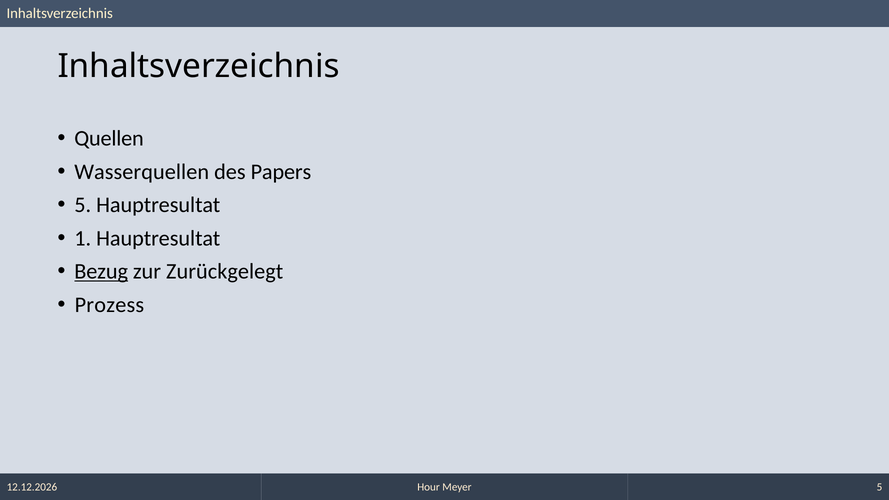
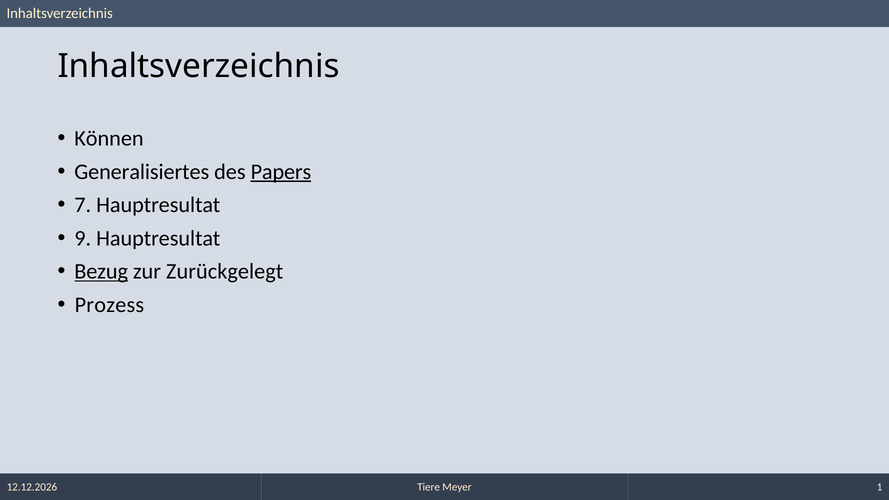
Quellen: Quellen -> Können
Wasserquellen: Wasserquellen -> Generalisiertes
Papers underline: none -> present
5 at (83, 205): 5 -> 7
1: 1 -> 9
Hour: Hour -> Tiere
Meyer 5: 5 -> 1
